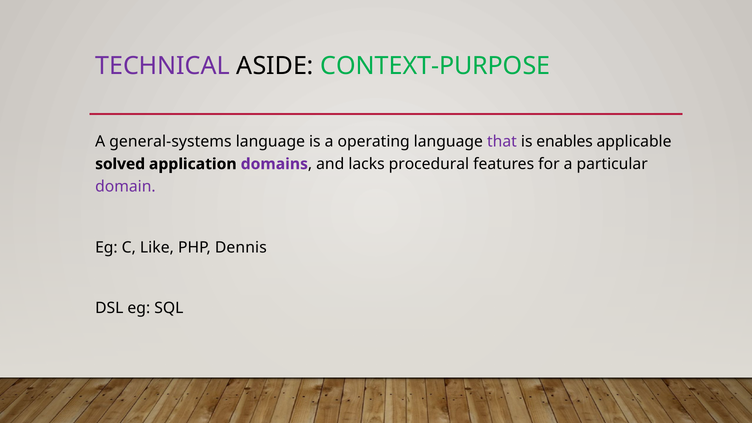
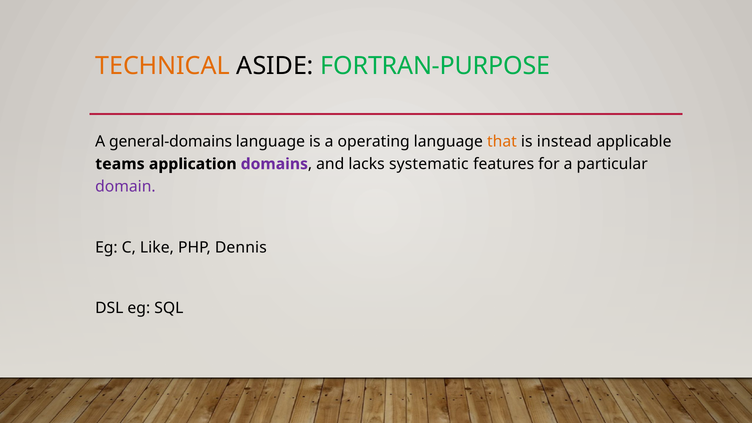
TECHNICAL colour: purple -> orange
CONTEXT-PURPOSE: CONTEXT-PURPOSE -> FORTRAN-PURPOSE
general-systems: general-systems -> general-domains
that colour: purple -> orange
enables: enables -> instead
solved: solved -> teams
procedural: procedural -> systematic
